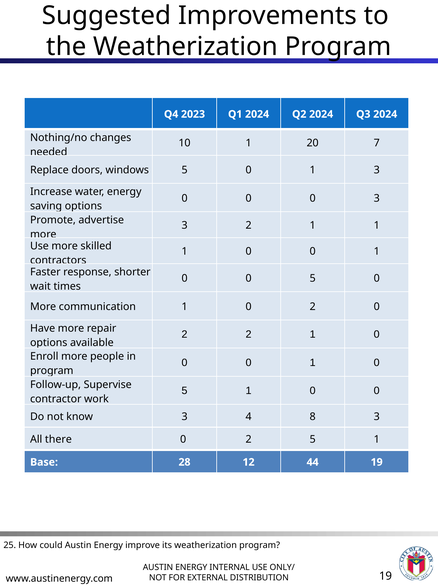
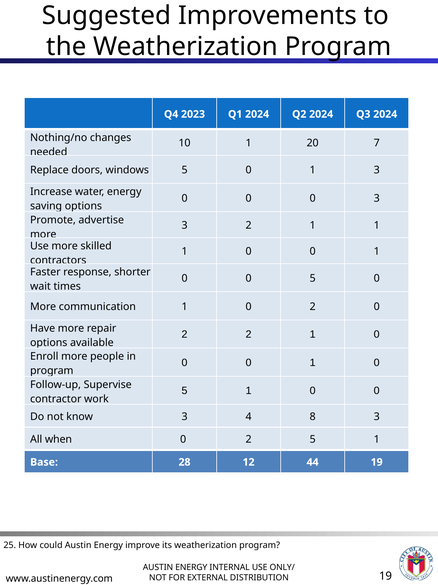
there: there -> when
